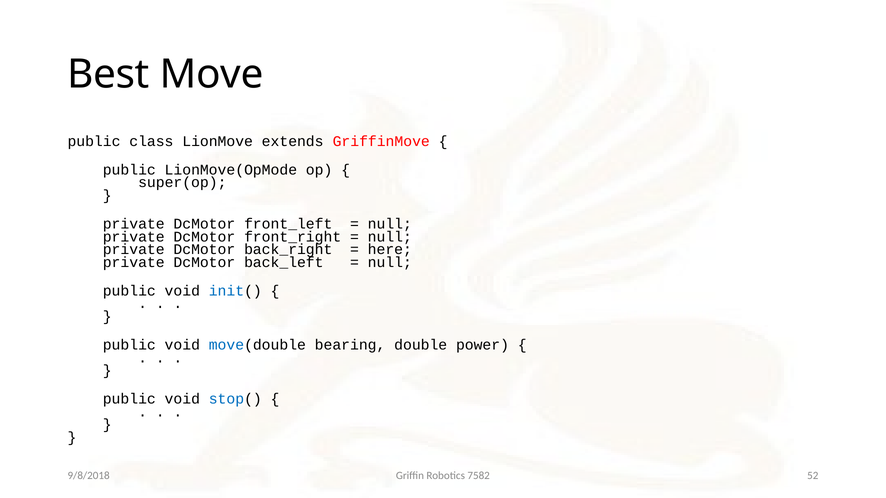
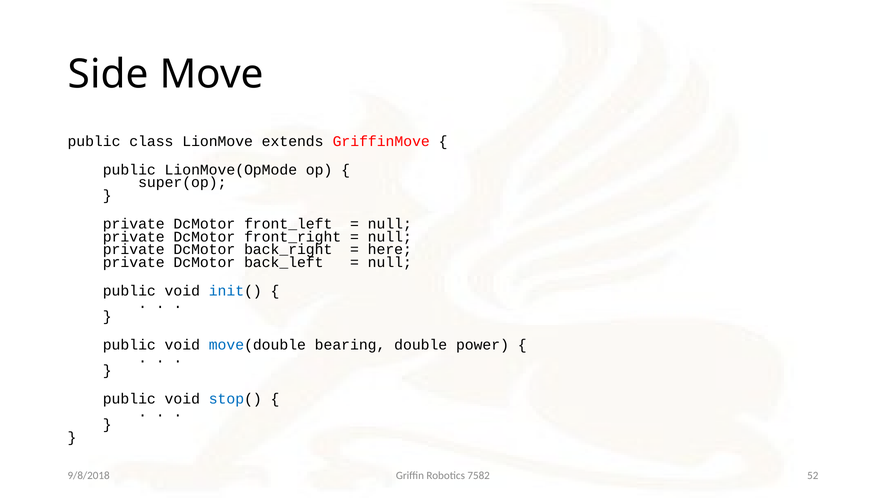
Best: Best -> Side
